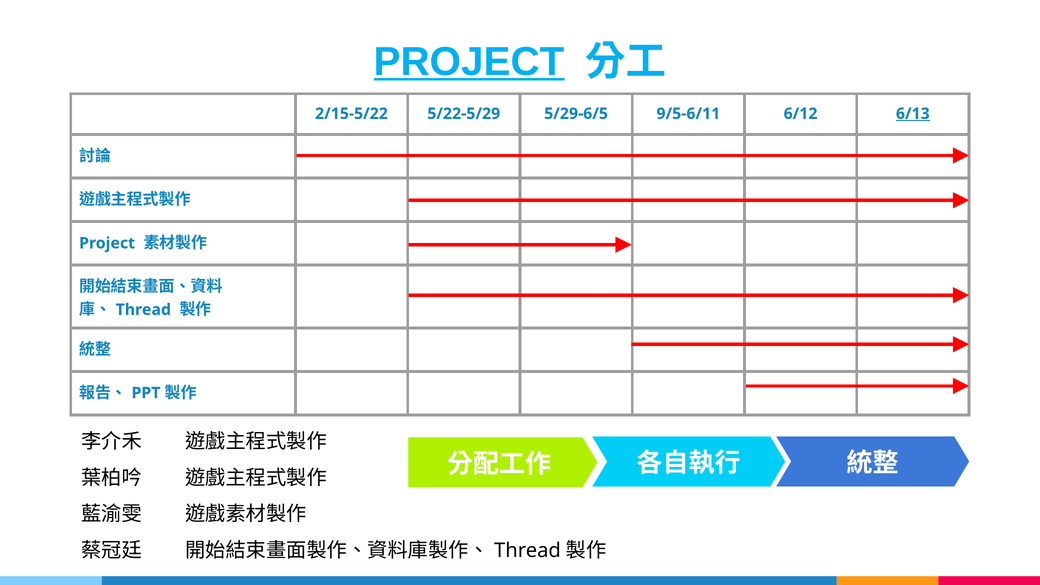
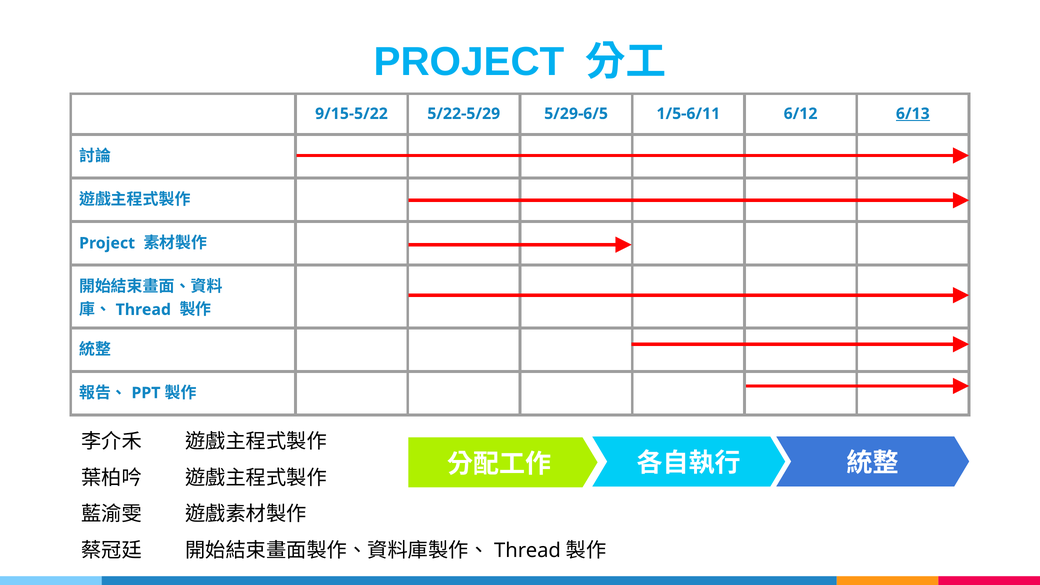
PROJECT at (469, 62) underline: present -> none
2/15-5/22: 2/15-5/22 -> 9/15-5/22
9/5-6/11: 9/5-6/11 -> 1/5-6/11
